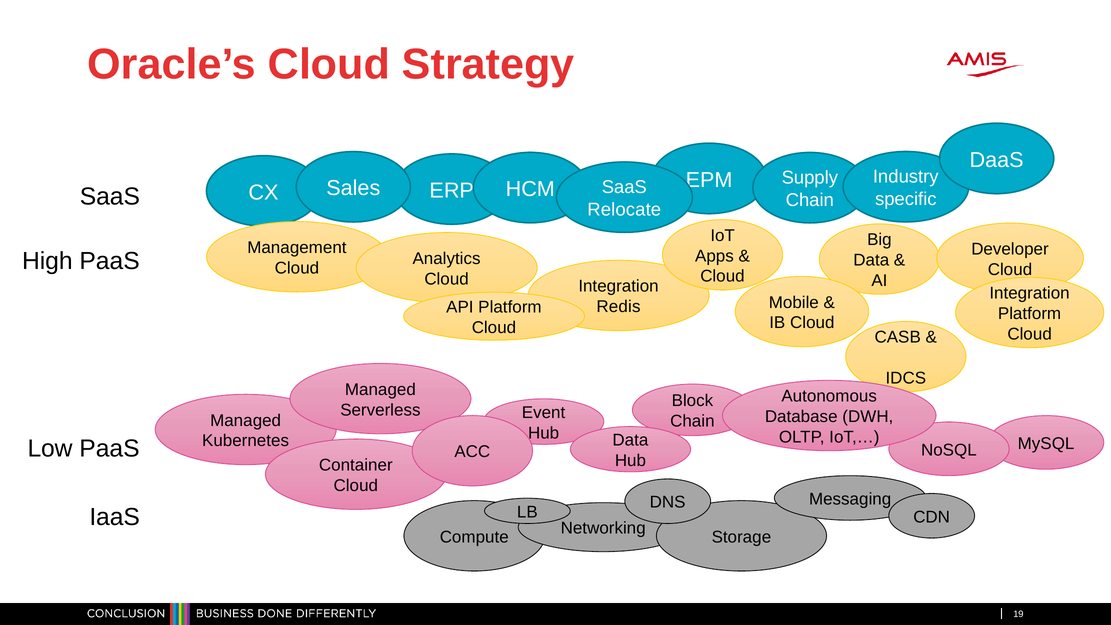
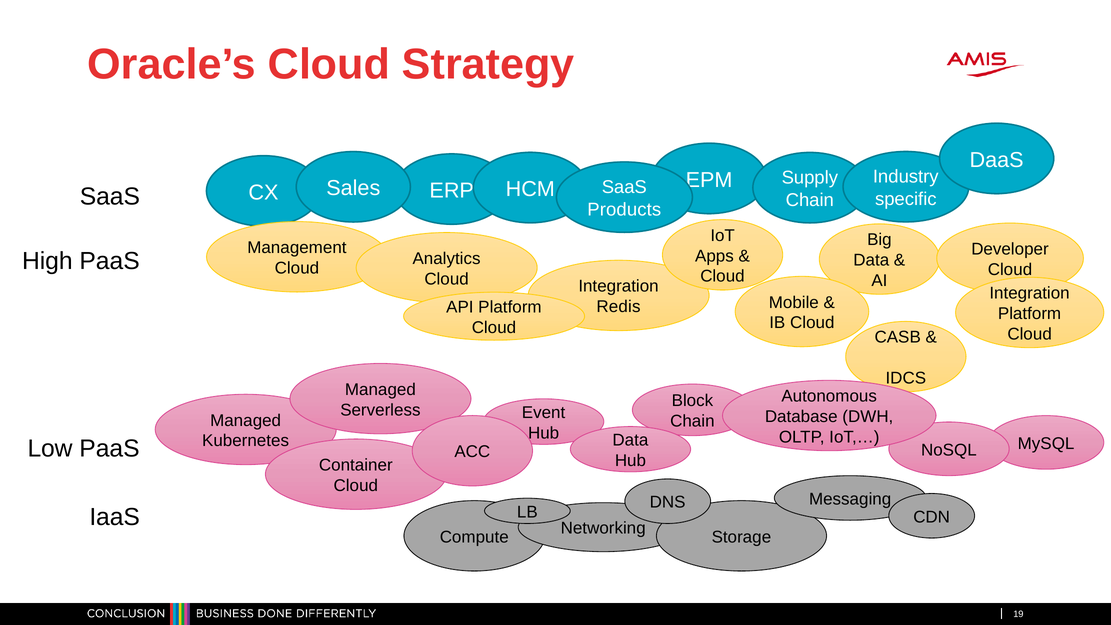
Relocate: Relocate -> Products
